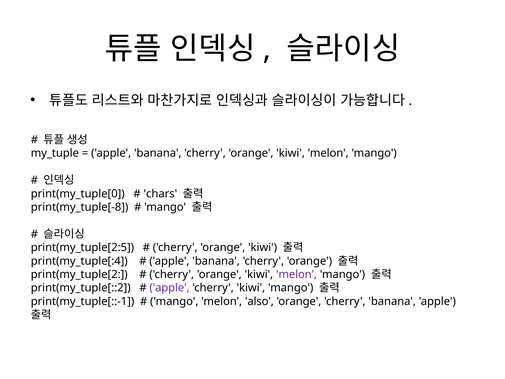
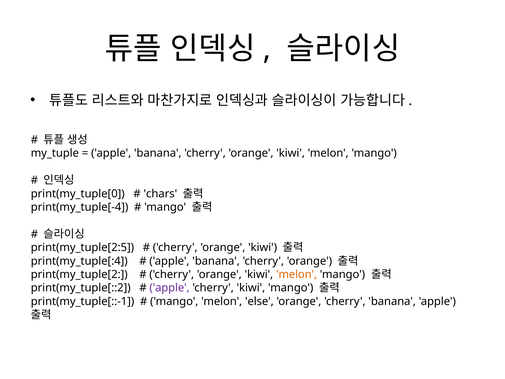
print(my_tuple[-8: print(my_tuple[-8 -> print(my_tuple[-4
melon at (297, 274) colour: purple -> orange
also: also -> else
